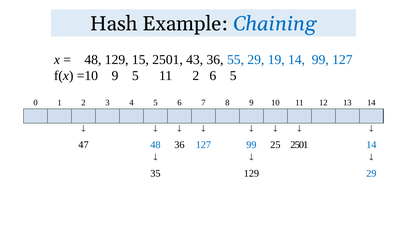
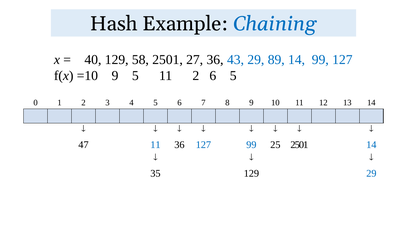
48 at (93, 60): 48 -> 40
15: 15 -> 58
43: 43 -> 27
55: 55 -> 43
19: 19 -> 89
47 48: 48 -> 11
